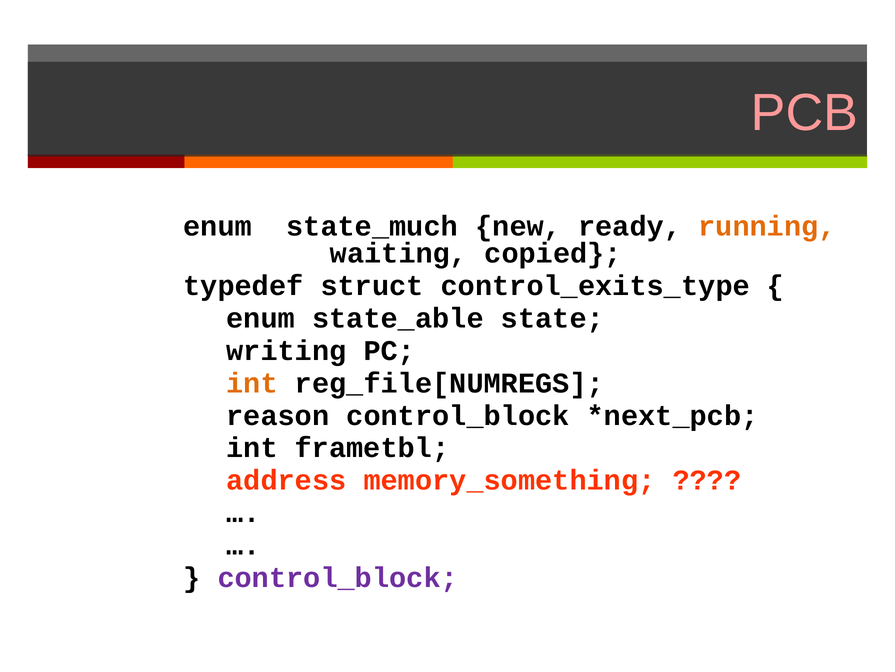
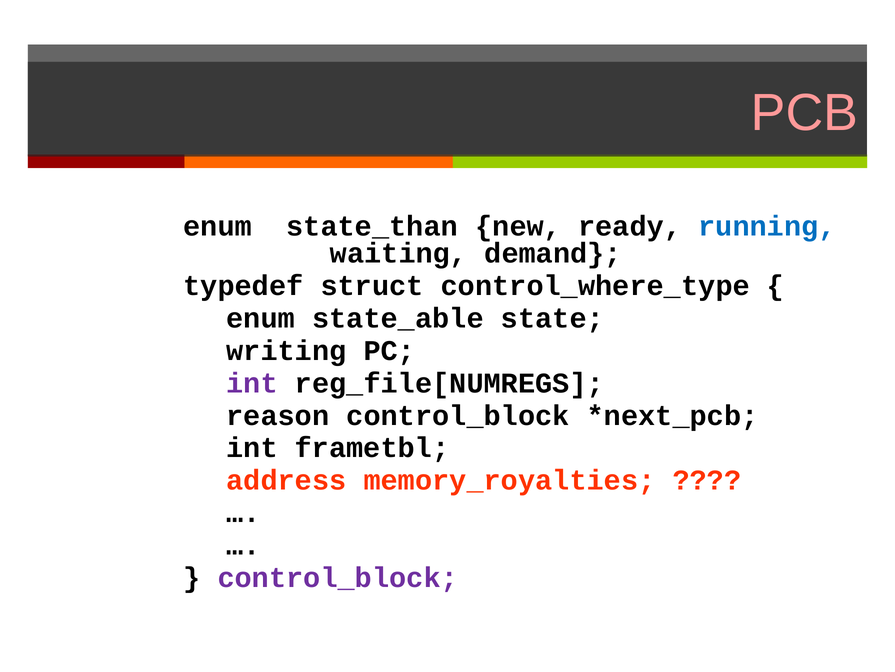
state_much: state_much -> state_than
running colour: orange -> blue
copied: copied -> demand
control_exits_type: control_exits_type -> control_where_type
int at (252, 383) colour: orange -> purple
memory_something: memory_something -> memory_royalties
